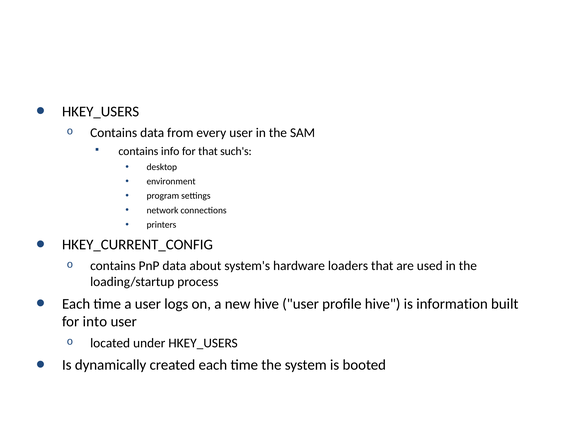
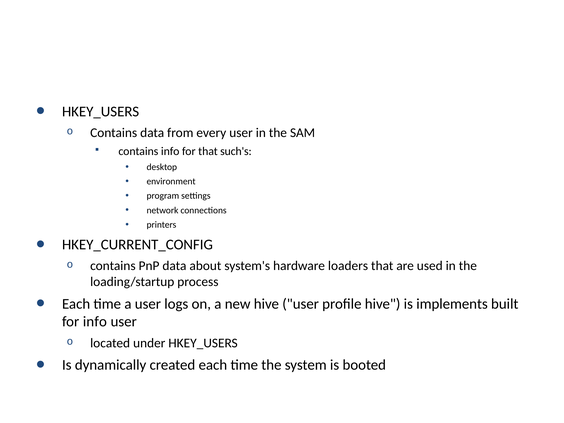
information: information -> implements
for into: into -> info
